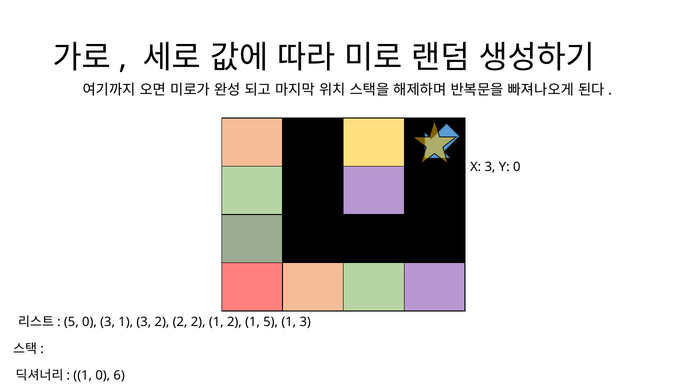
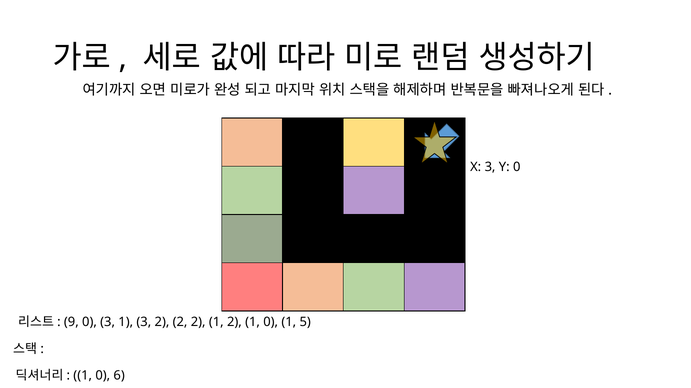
5 at (71, 323): 5 -> 9
2 1 5: 5 -> 0
3 at (305, 323): 3 -> 5
